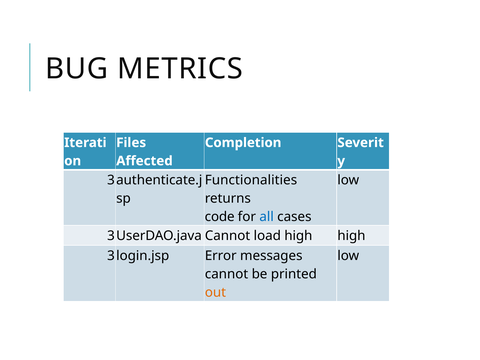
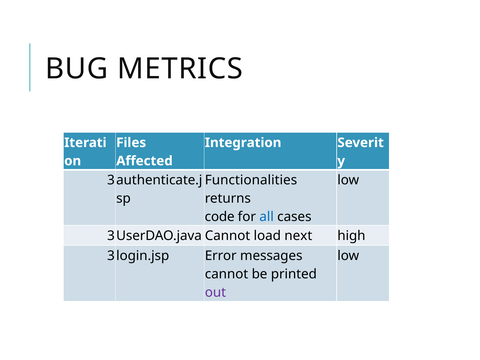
Completion: Completion -> Integration
load high: high -> next
out colour: orange -> purple
